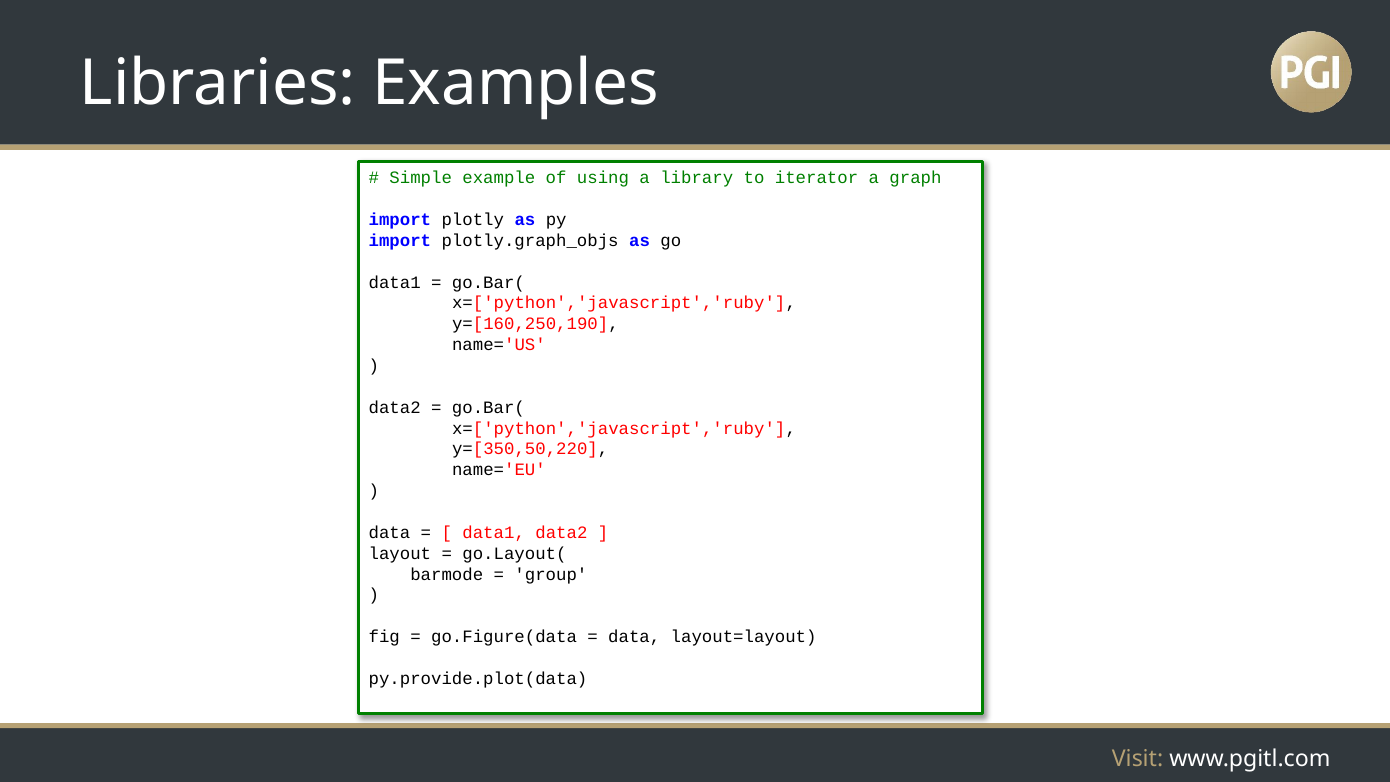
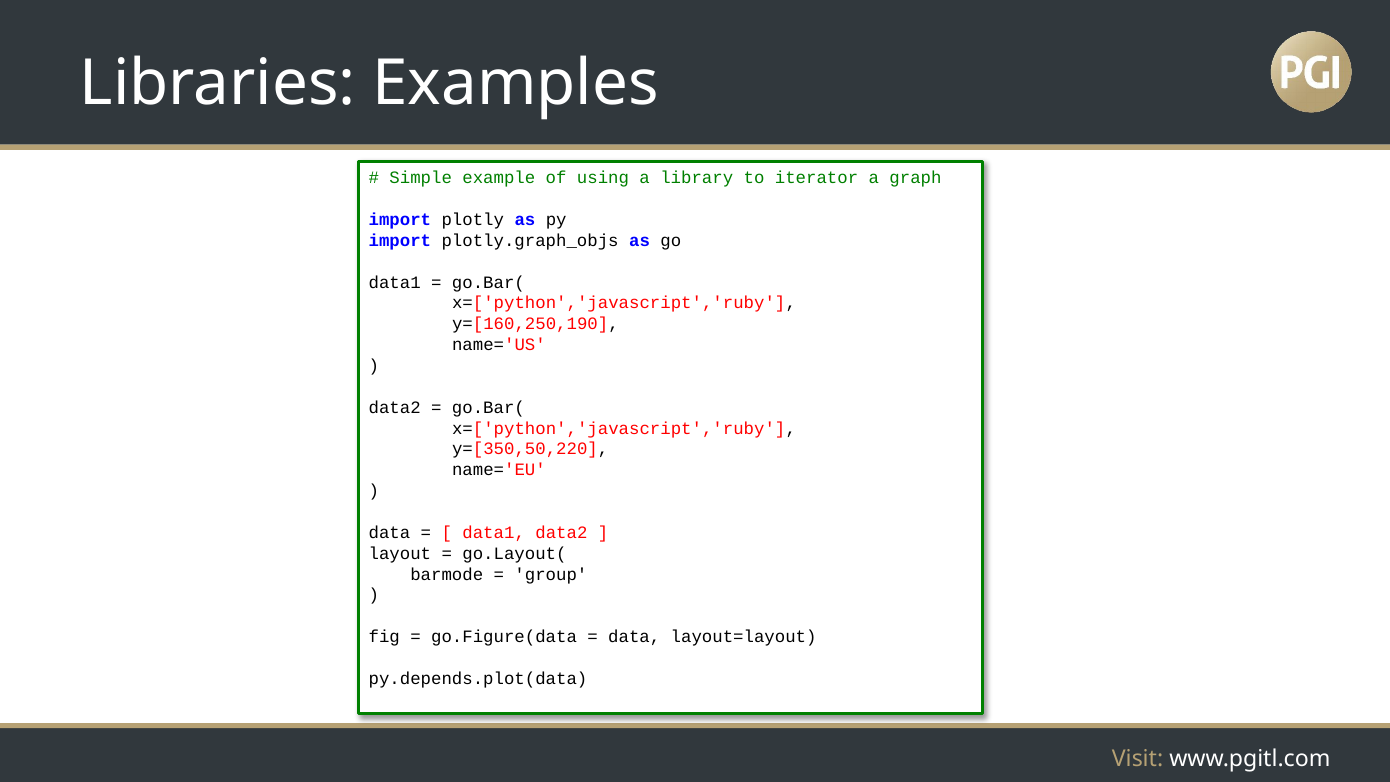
py.provide.plot(data: py.provide.plot(data -> py.depends.plot(data
